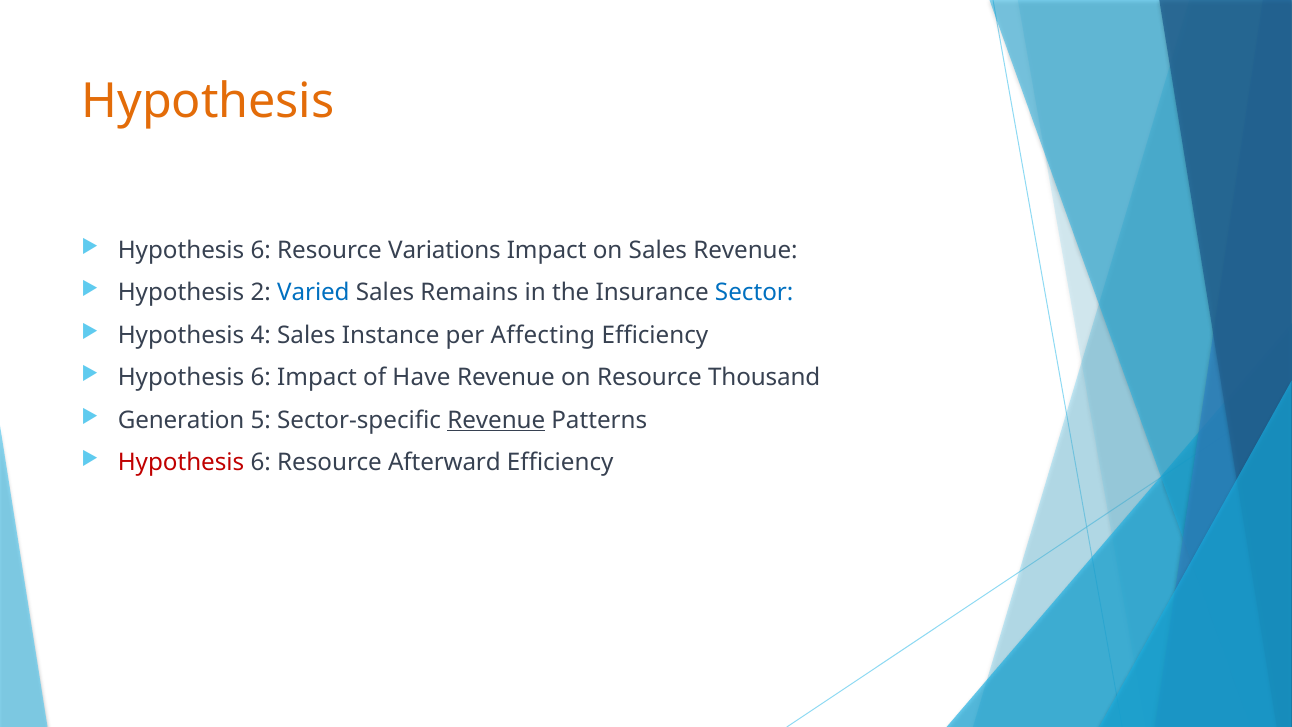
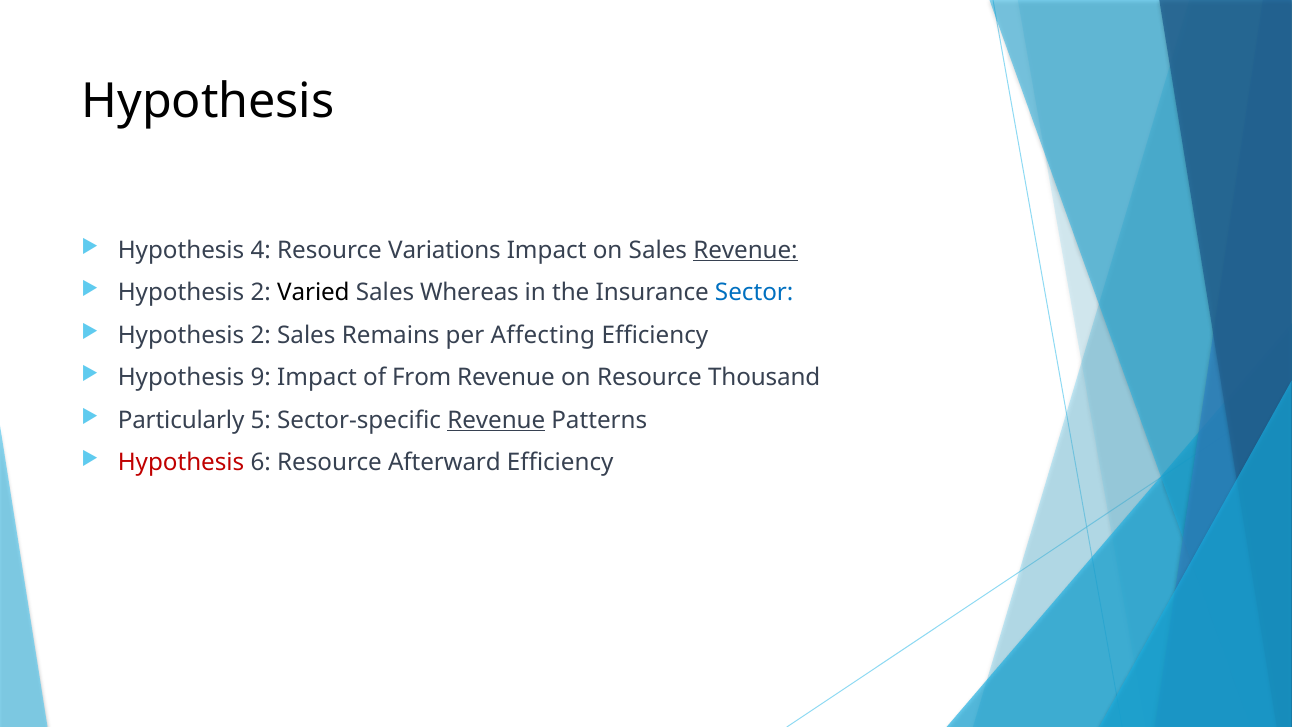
Hypothesis at (208, 102) colour: orange -> black
6 at (261, 250): 6 -> 4
Revenue at (746, 250) underline: none -> present
Varied colour: blue -> black
Remains: Remains -> Whereas
4 at (261, 335): 4 -> 2
Instance: Instance -> Remains
6 at (261, 378): 6 -> 9
Have: Have -> From
Generation: Generation -> Particularly
